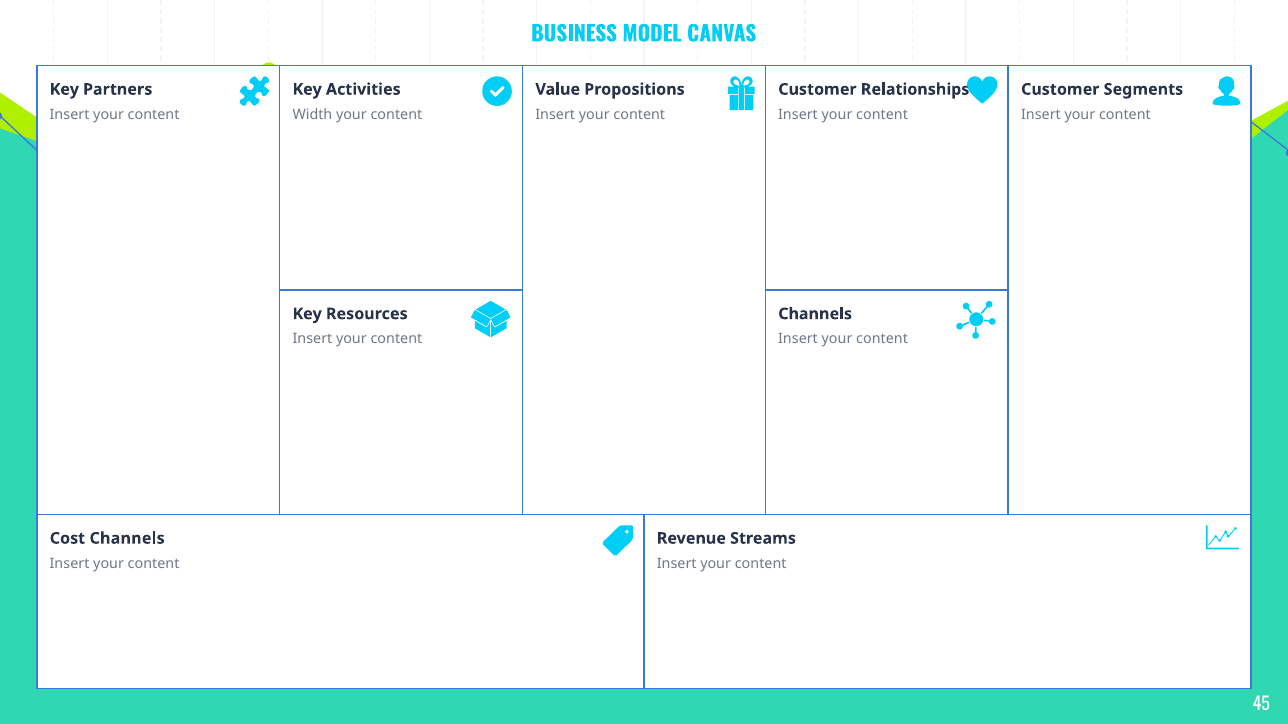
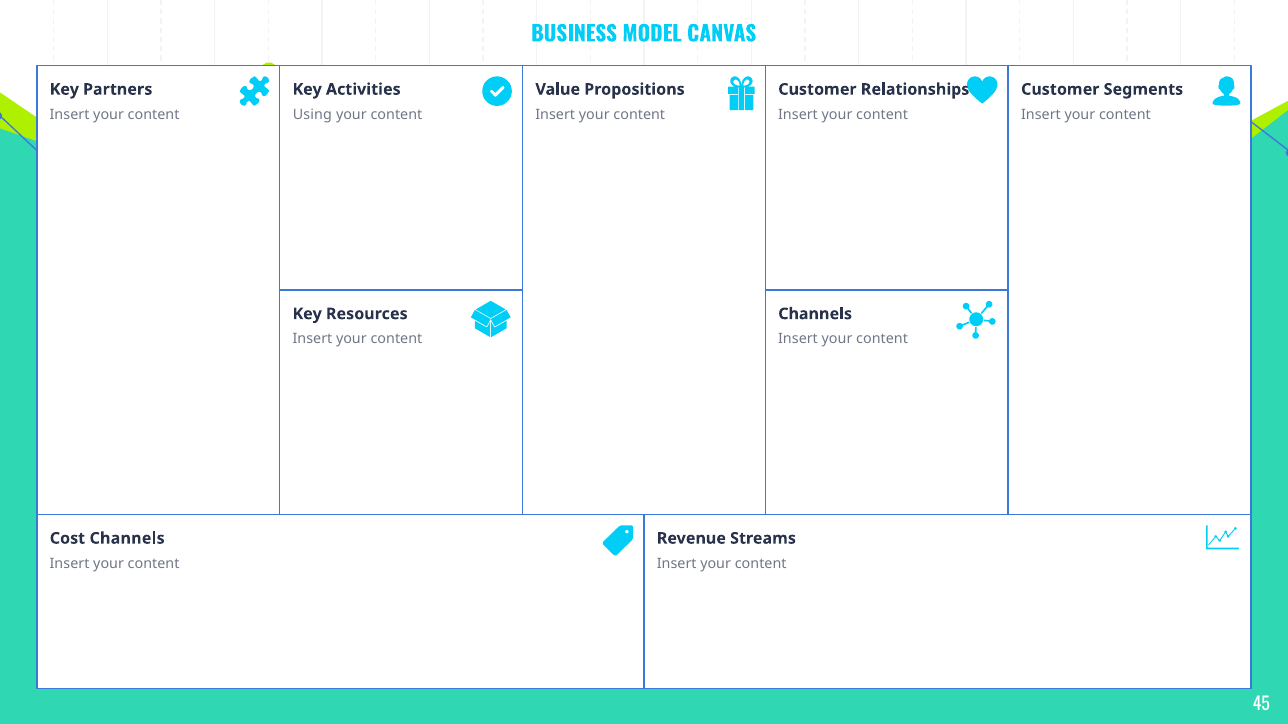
Width: Width -> Using
